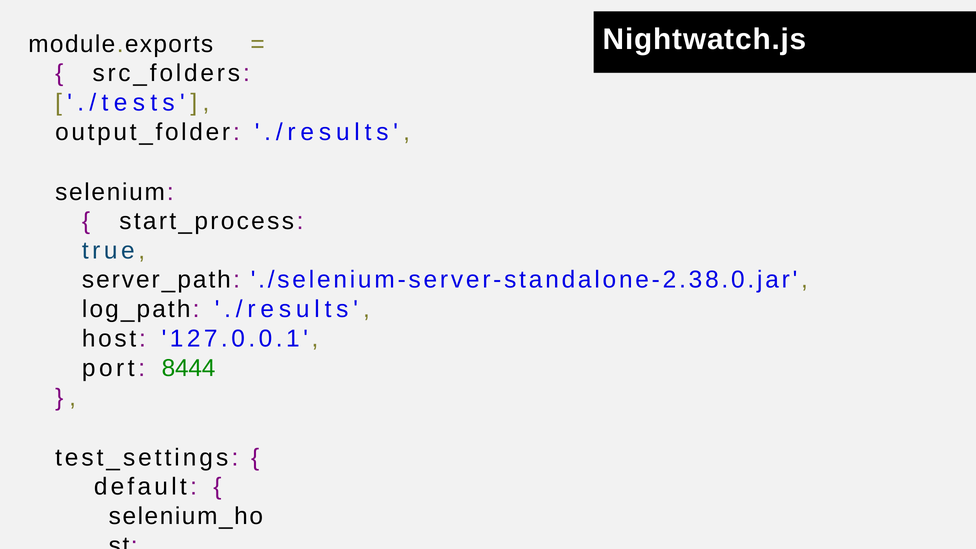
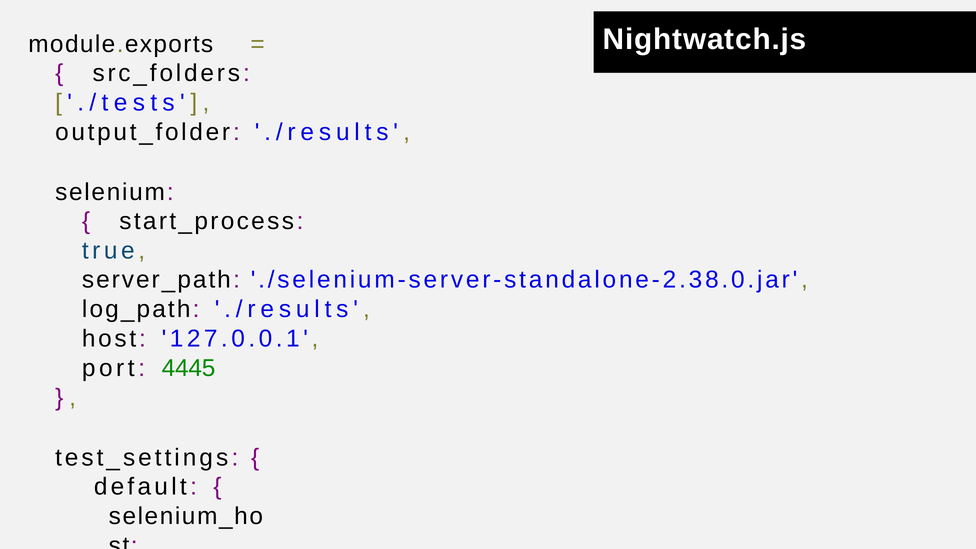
8444: 8444 -> 4445
